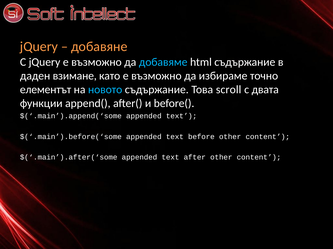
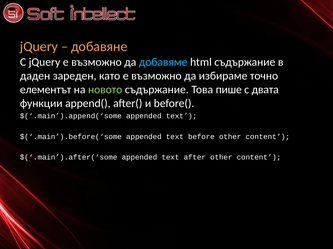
взимане: взимане -> зареден
новото colour: light blue -> light green
scroll: scroll -> пише
